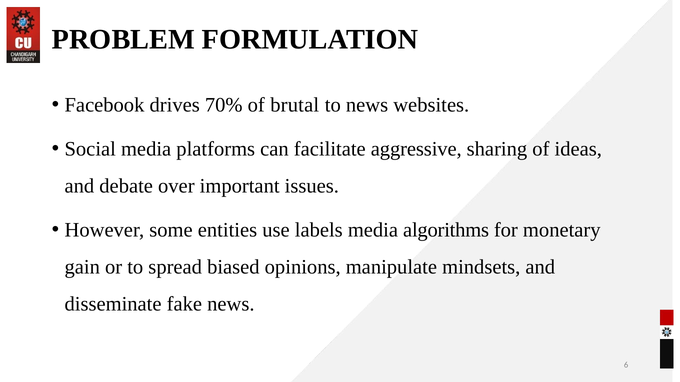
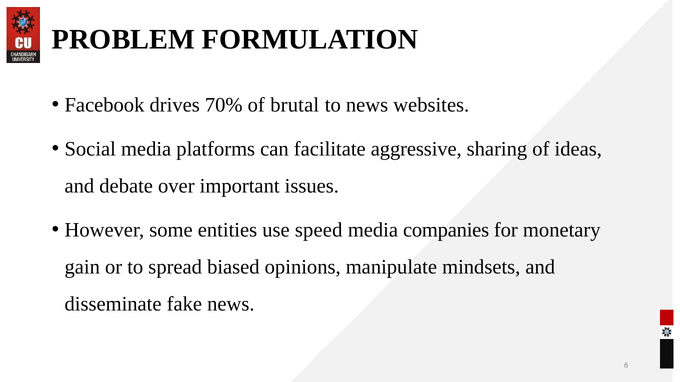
labels: labels -> speed
algorithms: algorithms -> companies
